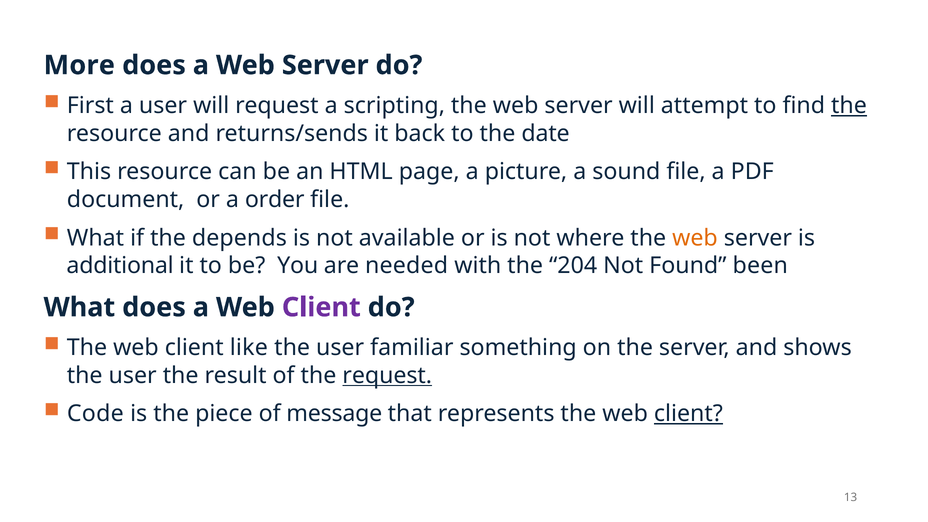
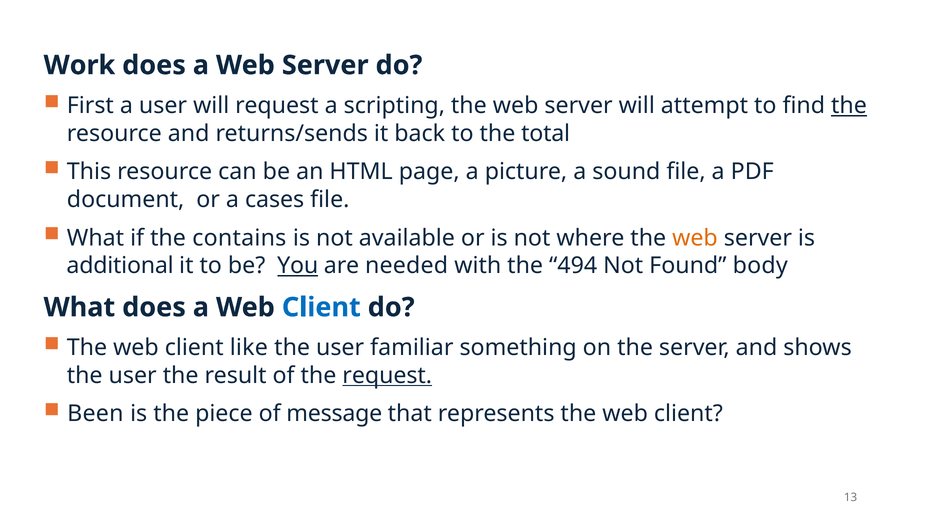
More: More -> Work
date: date -> total
order: order -> cases
depends: depends -> contains
You underline: none -> present
204: 204 -> 494
been: been -> body
Client at (321, 307) colour: purple -> blue
Code: Code -> Been
client at (688, 414) underline: present -> none
